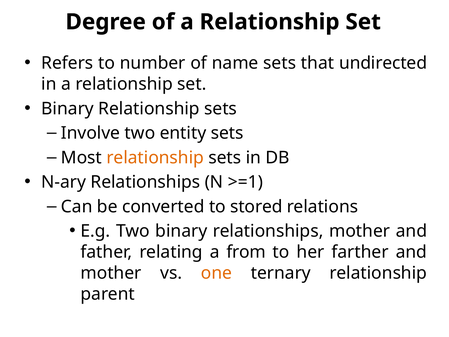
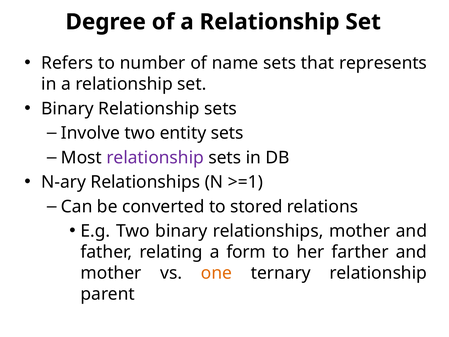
undirected: undirected -> represents
relationship at (155, 157) colour: orange -> purple
from: from -> form
